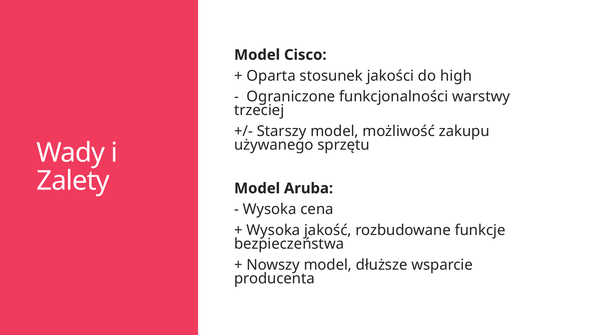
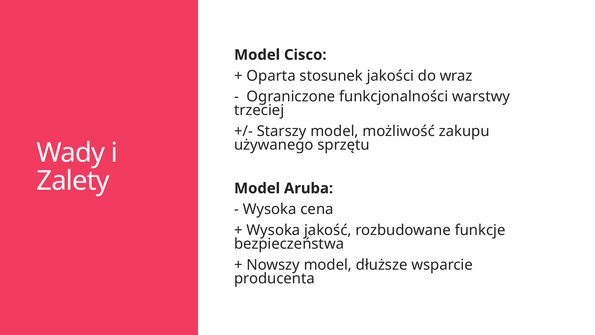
high: high -> wraz
